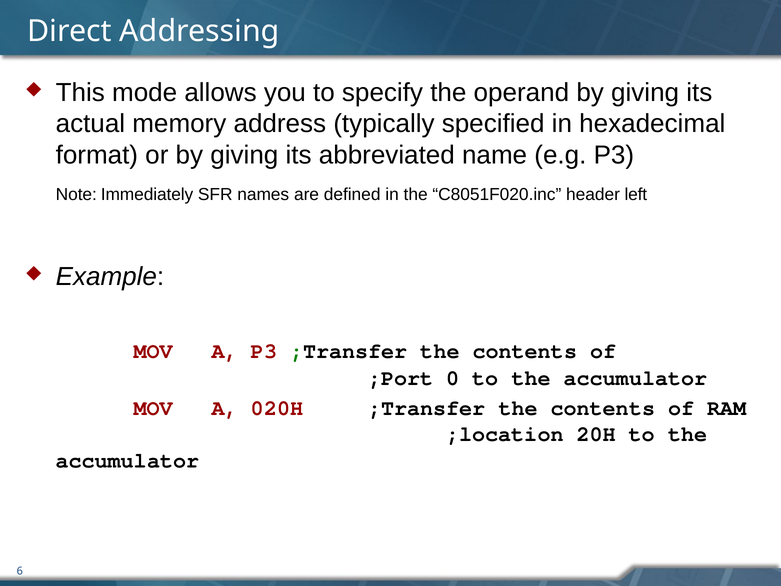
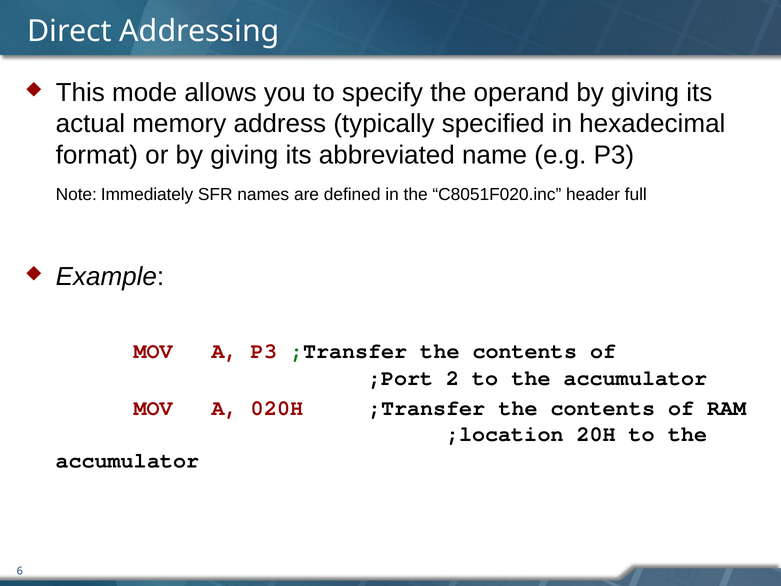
left: left -> full
0: 0 -> 2
